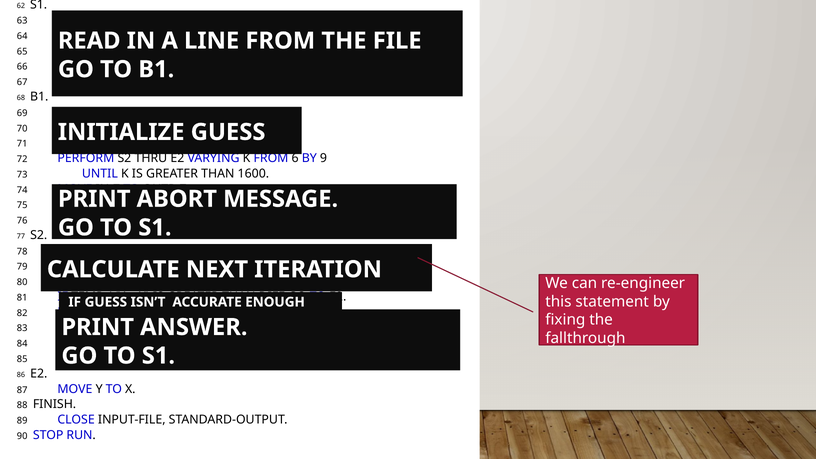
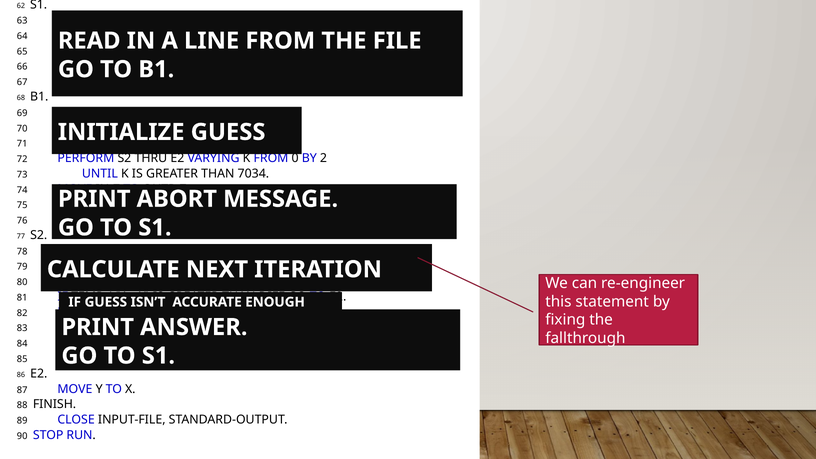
6: 6 -> 0
BY 9: 9 -> 2
1600: 1600 -> 7034
